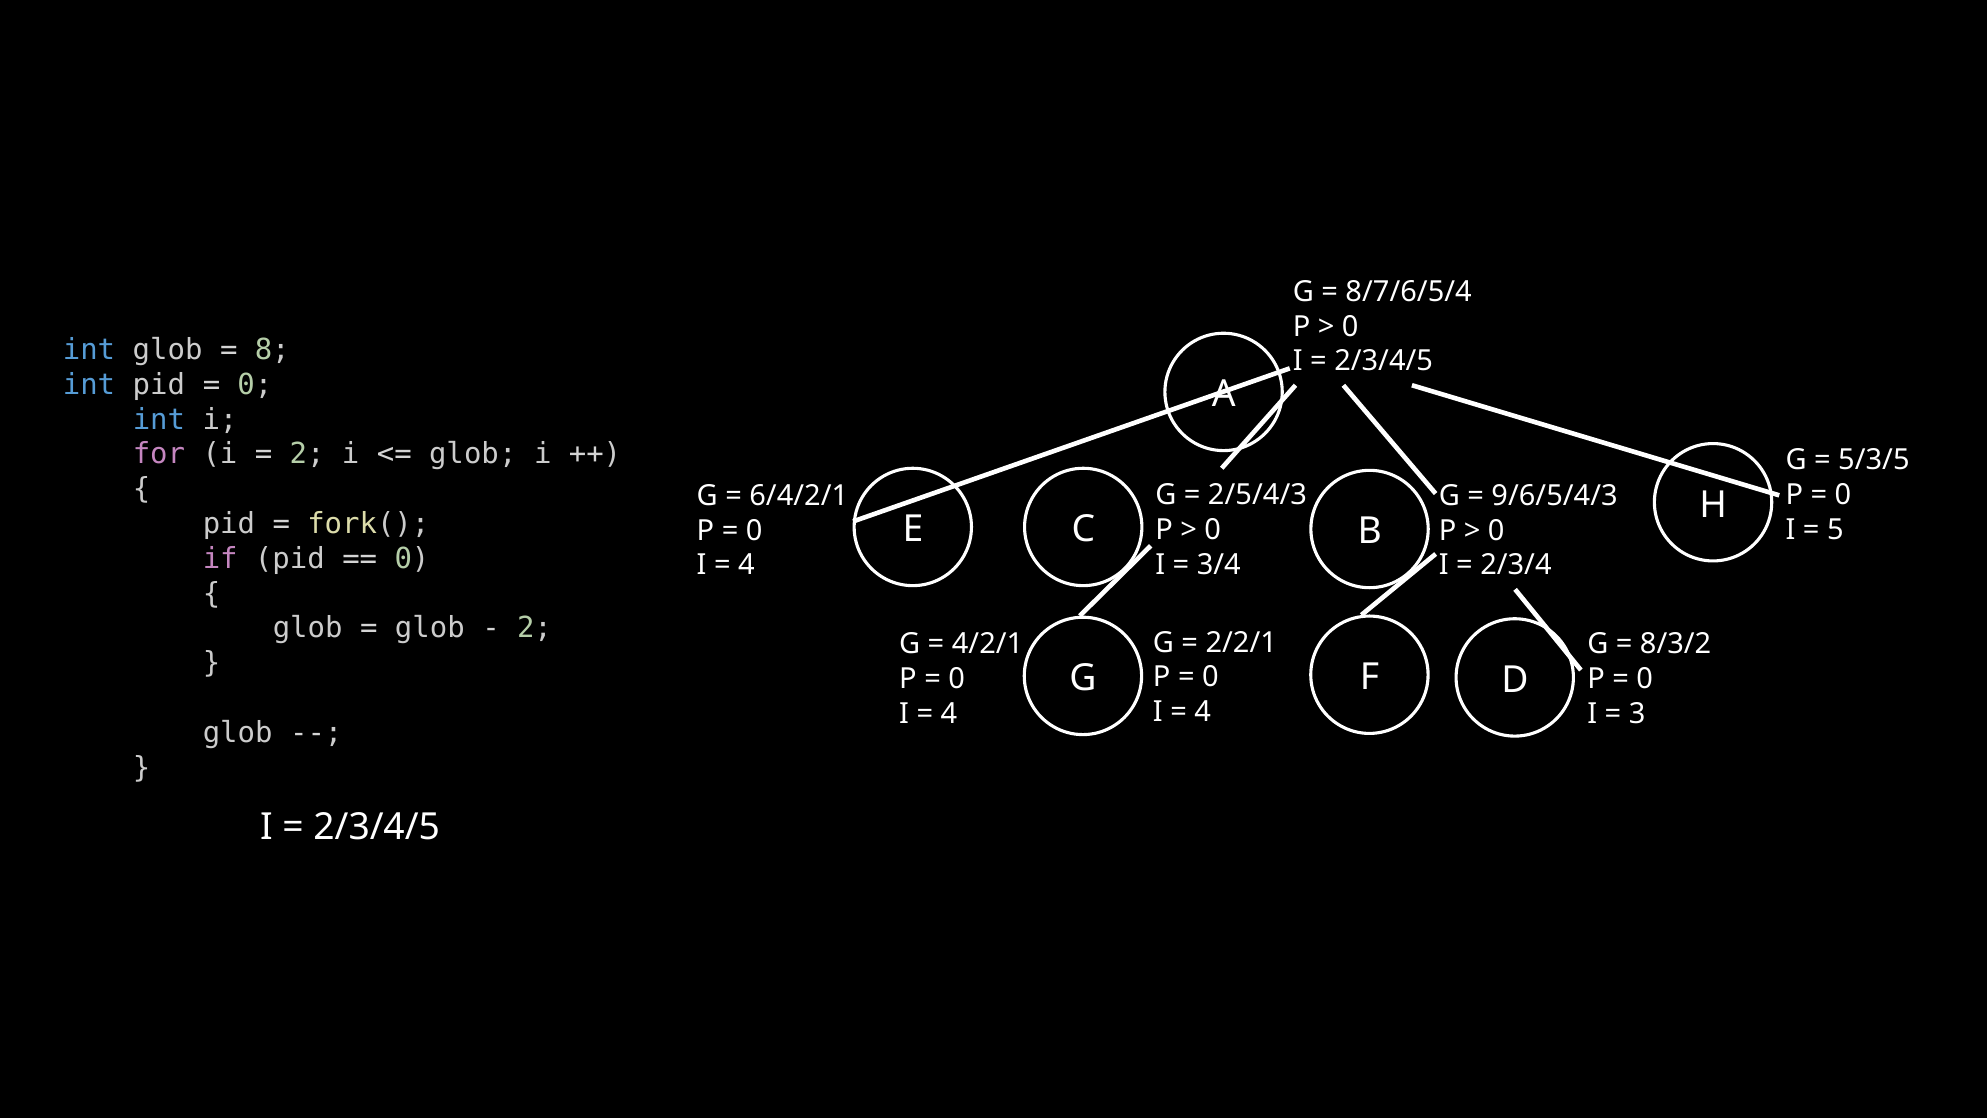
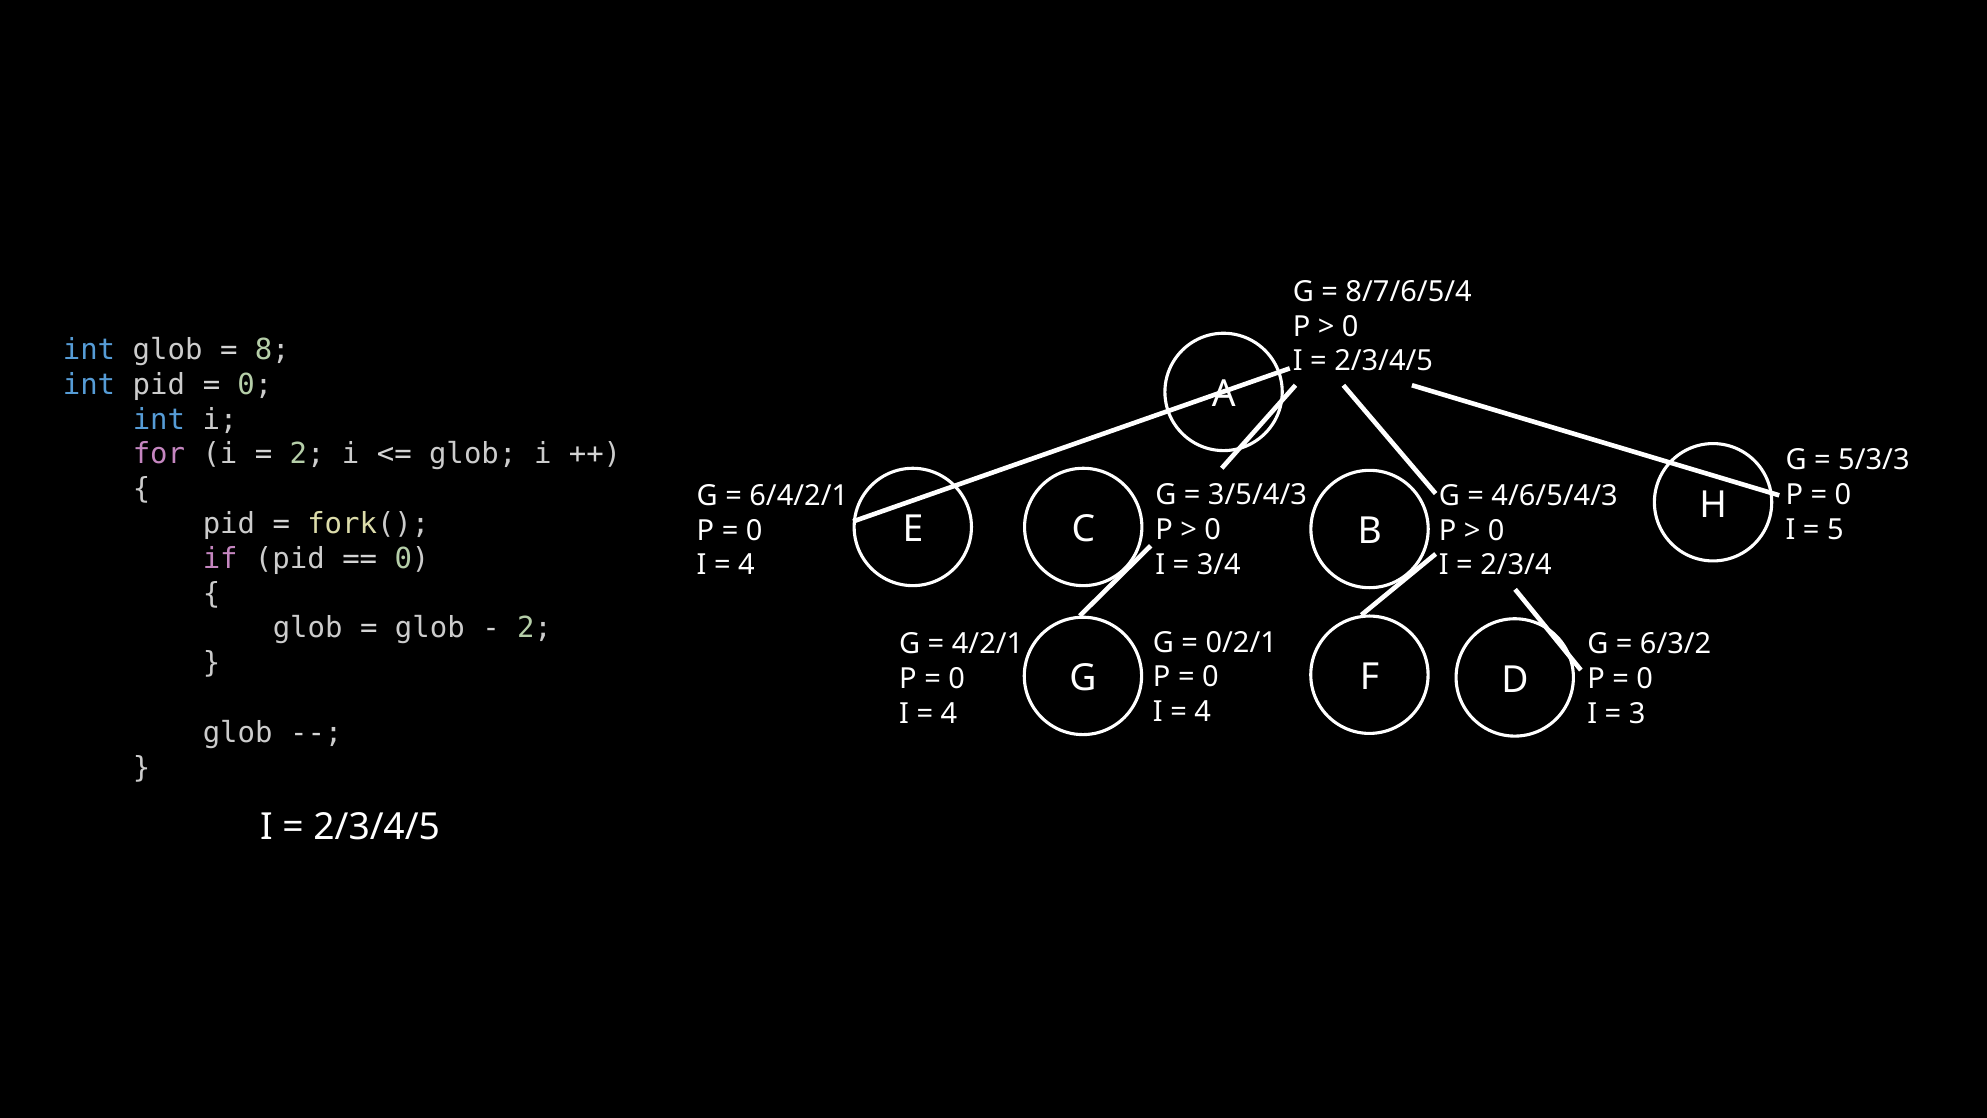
5/3/5: 5/3/5 -> 5/3/3
2/5/4/3: 2/5/4/3 -> 3/5/4/3
9/6/5/4/3: 9/6/5/4/3 -> 4/6/5/4/3
2/2/1: 2/2/1 -> 0/2/1
8/3/2: 8/3/2 -> 6/3/2
